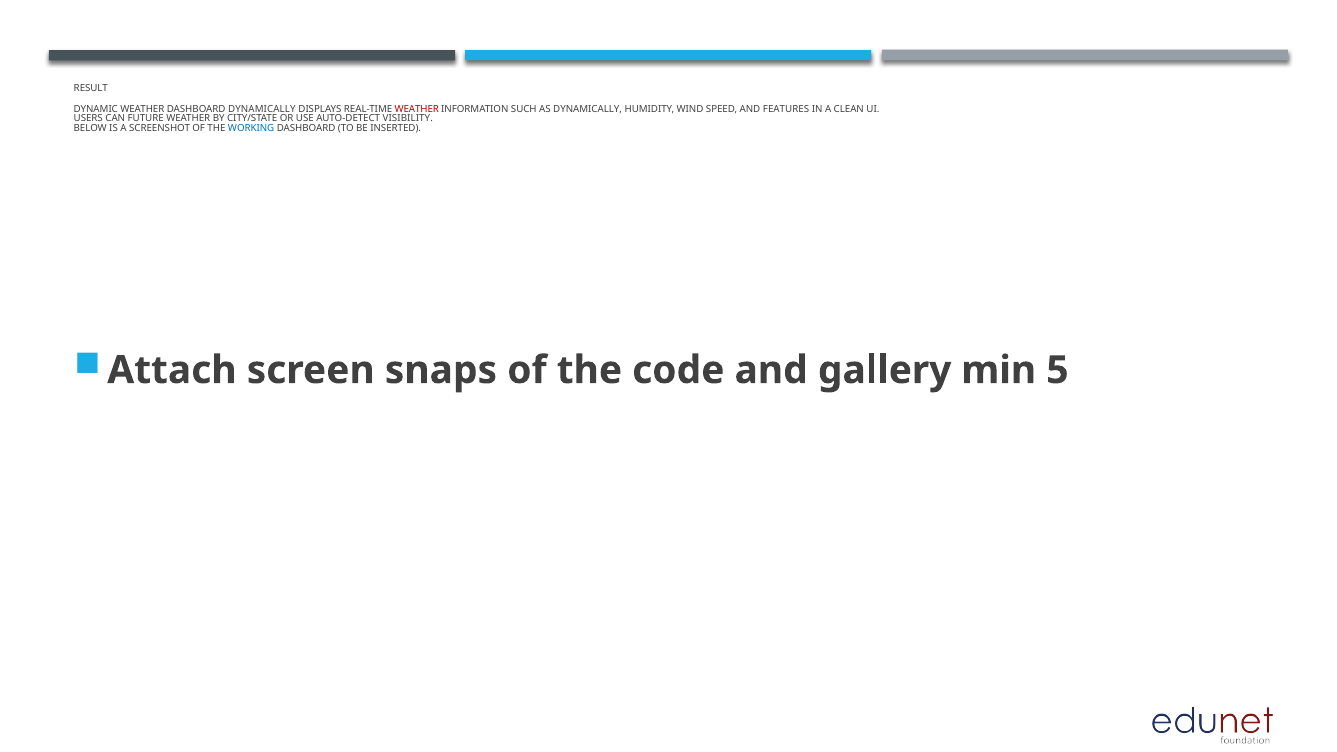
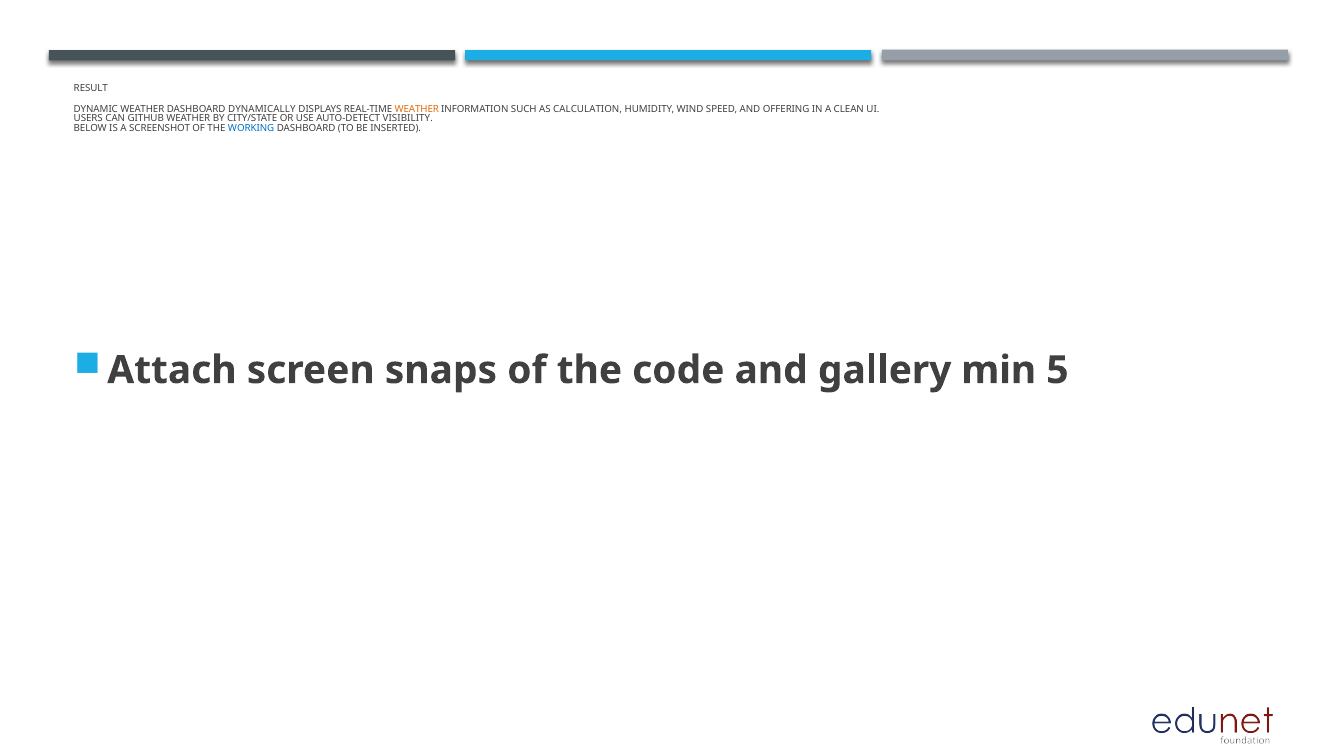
WEATHER at (417, 109) colour: red -> orange
AS DYNAMICALLY: DYNAMICALLY -> CALCULATION
FEATURES: FEATURES -> OFFERING
FUTURE: FUTURE -> GITHUB
